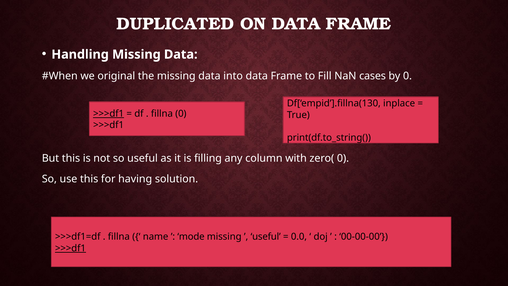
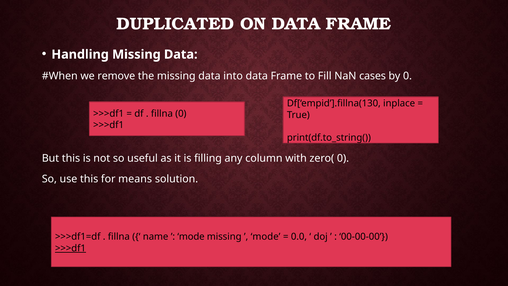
original: original -> remove
>>>df1 at (109, 114) underline: present -> none
having: having -> means
useful at (266, 237): useful -> mode
